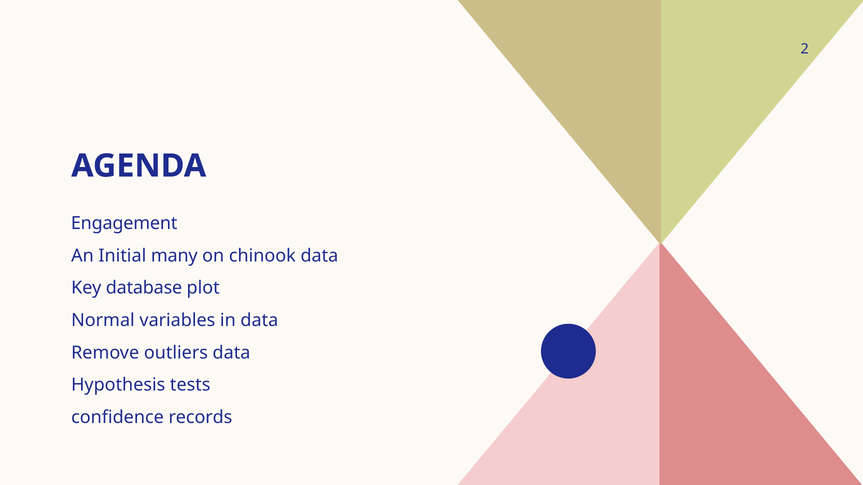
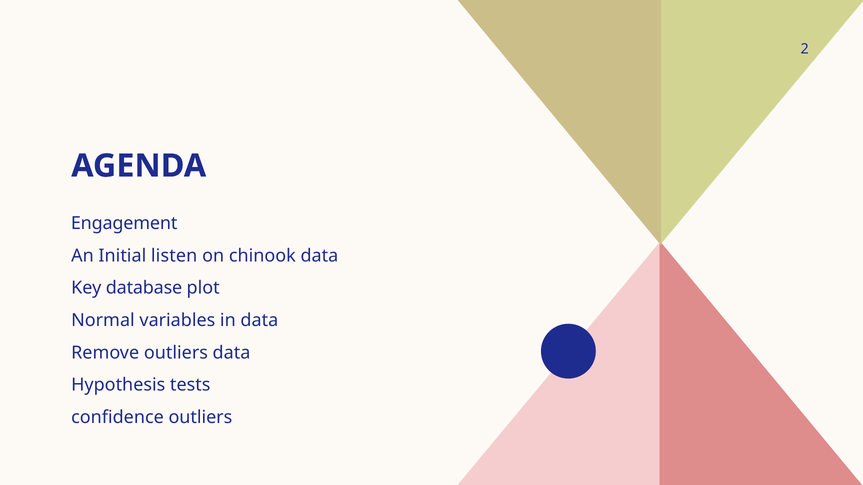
many: many -> listen
confidence records: records -> outliers
